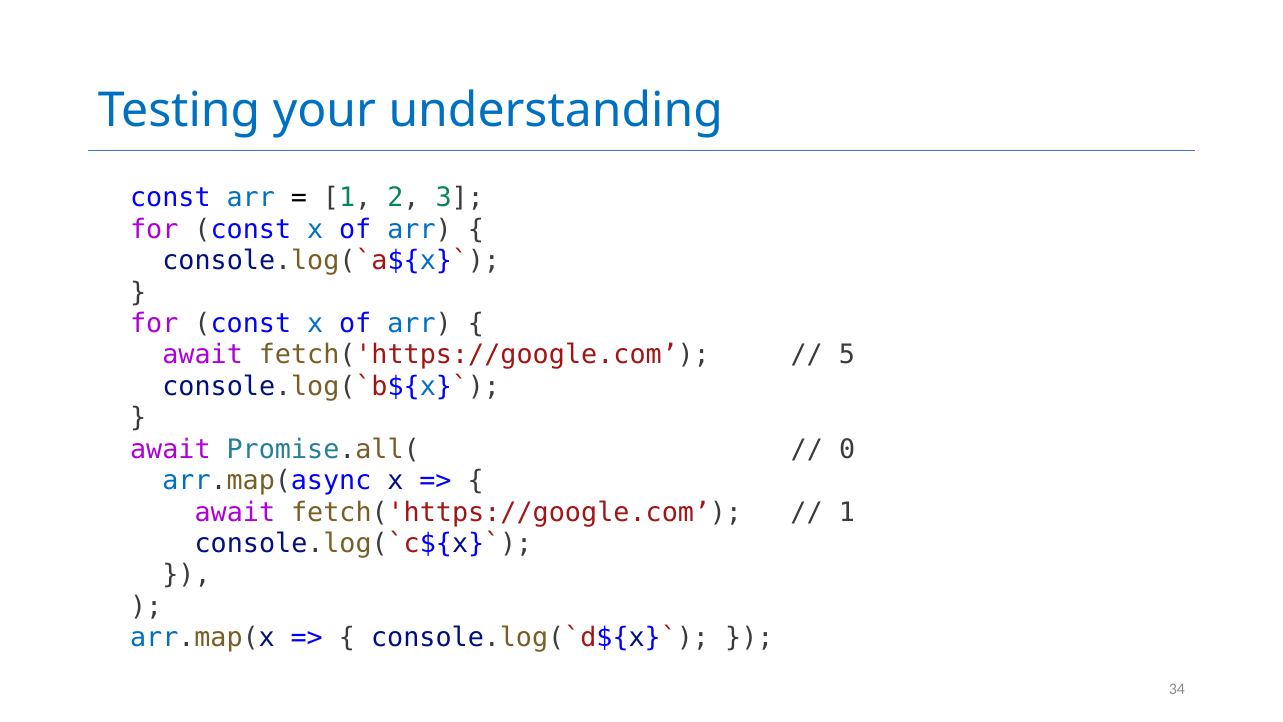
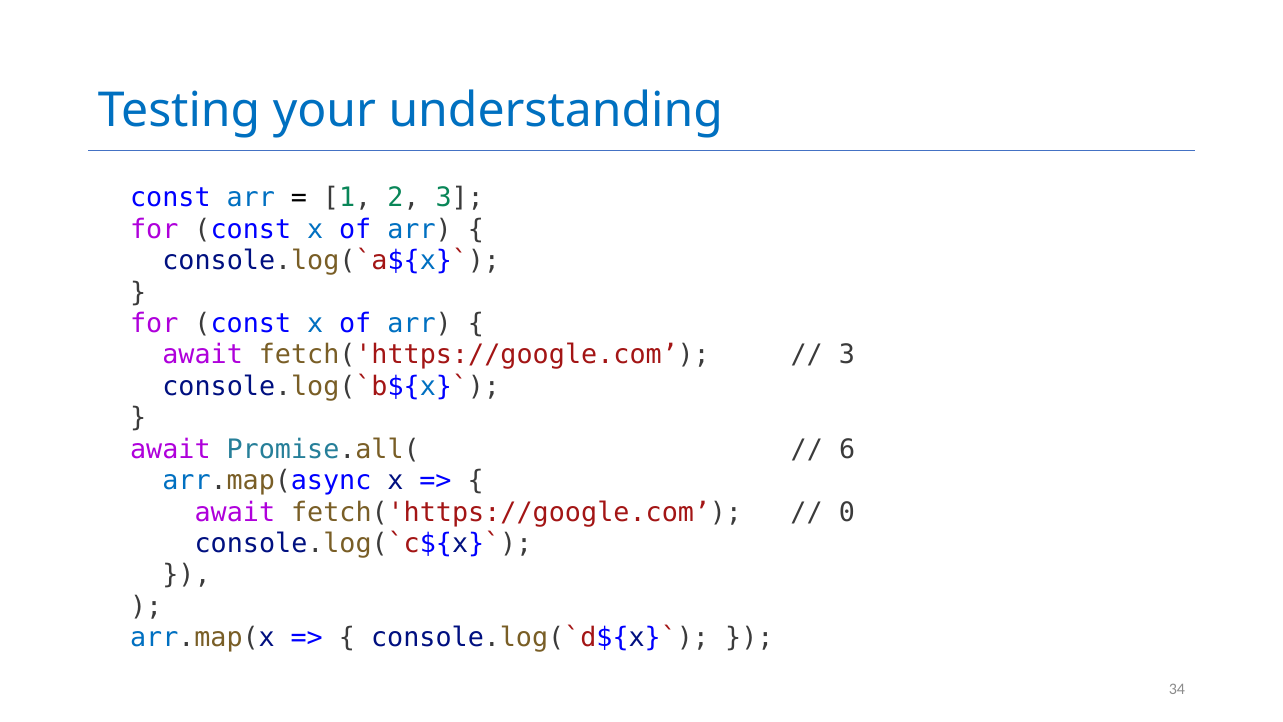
5 at (847, 355): 5 -> 3
0: 0 -> 6
1 at (847, 512): 1 -> 0
